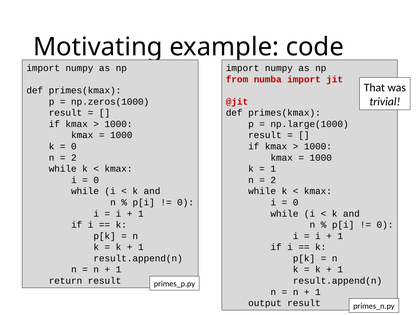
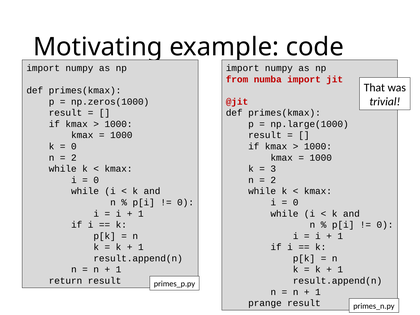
1 at (273, 169): 1 -> 3
output: output -> prange
